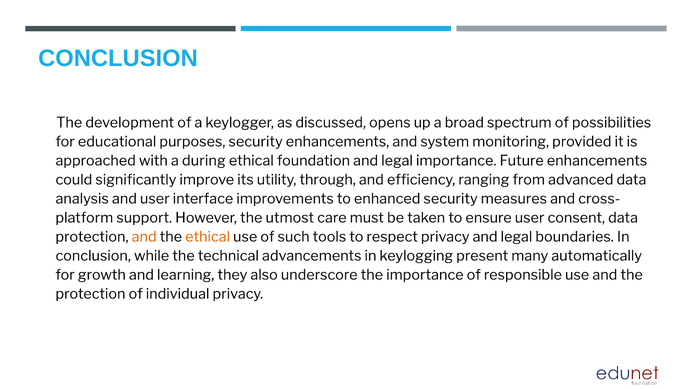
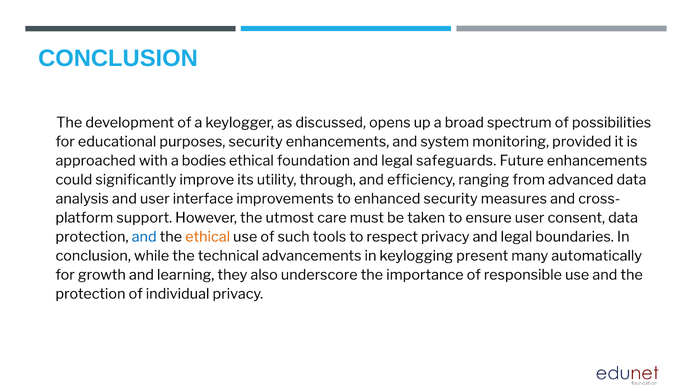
during: during -> bodies
legal importance: importance -> safeguards
and at (144, 237) colour: orange -> blue
